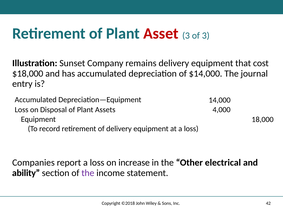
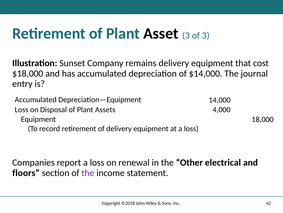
Asset colour: red -> black
increase: increase -> renewal
ability: ability -> floors
